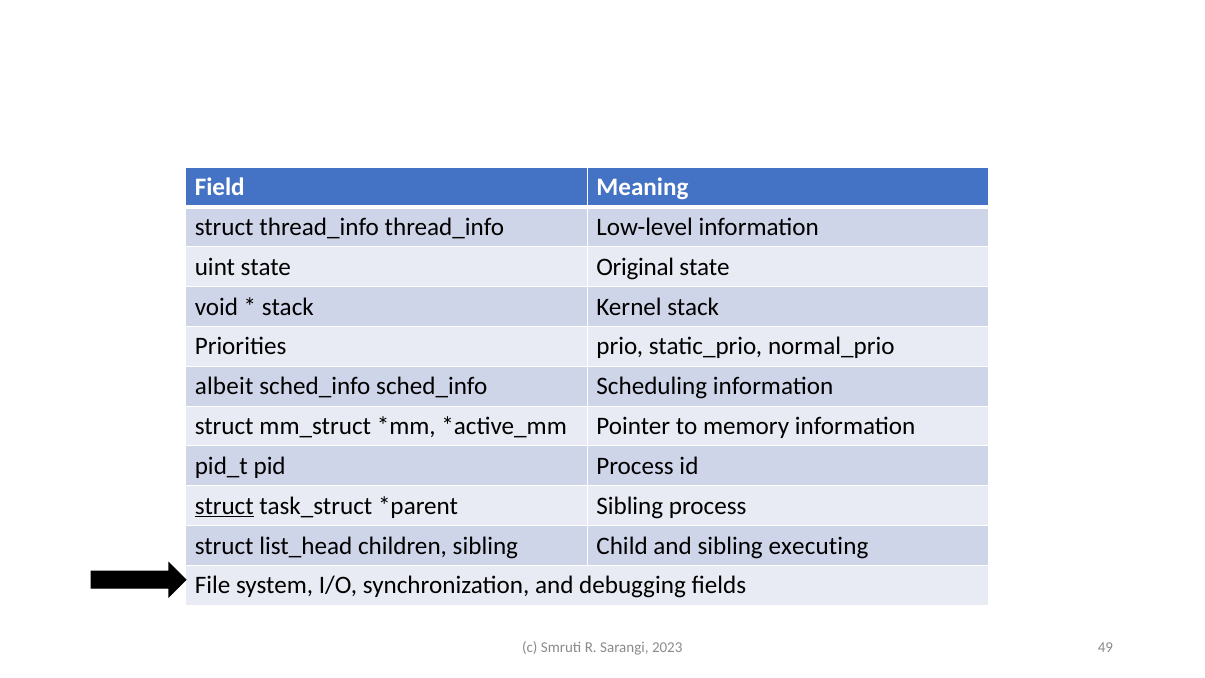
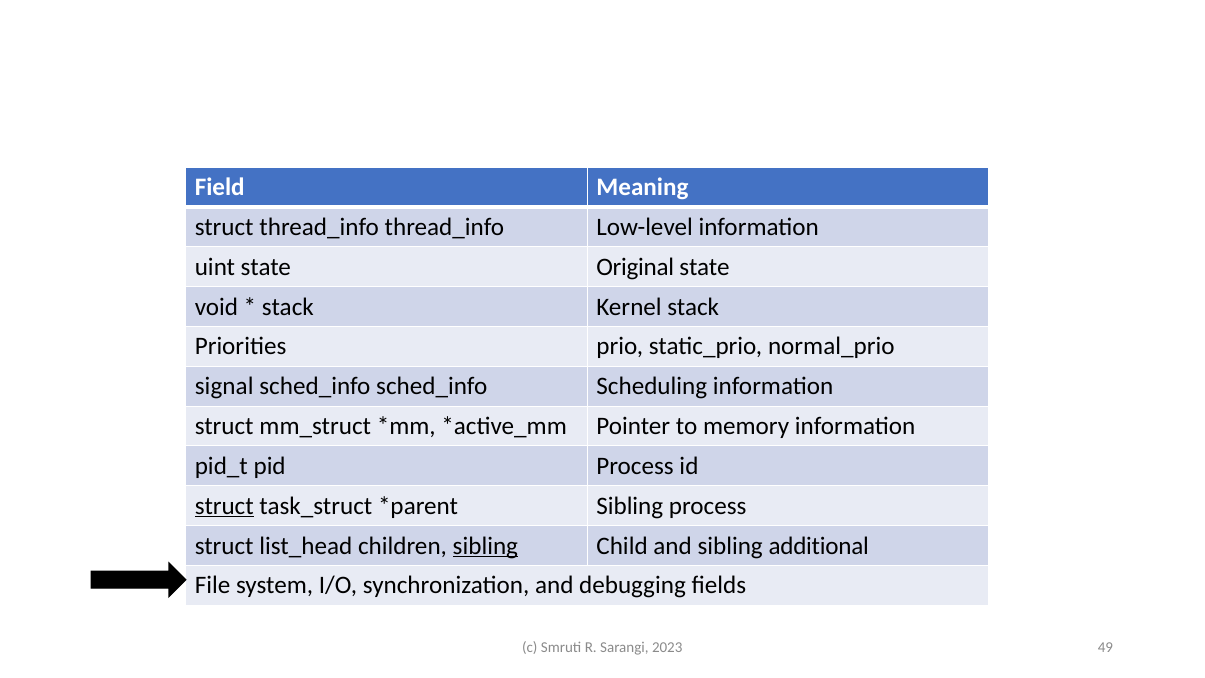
albeit: albeit -> signal
sibling at (485, 546) underline: none -> present
executing: executing -> additional
